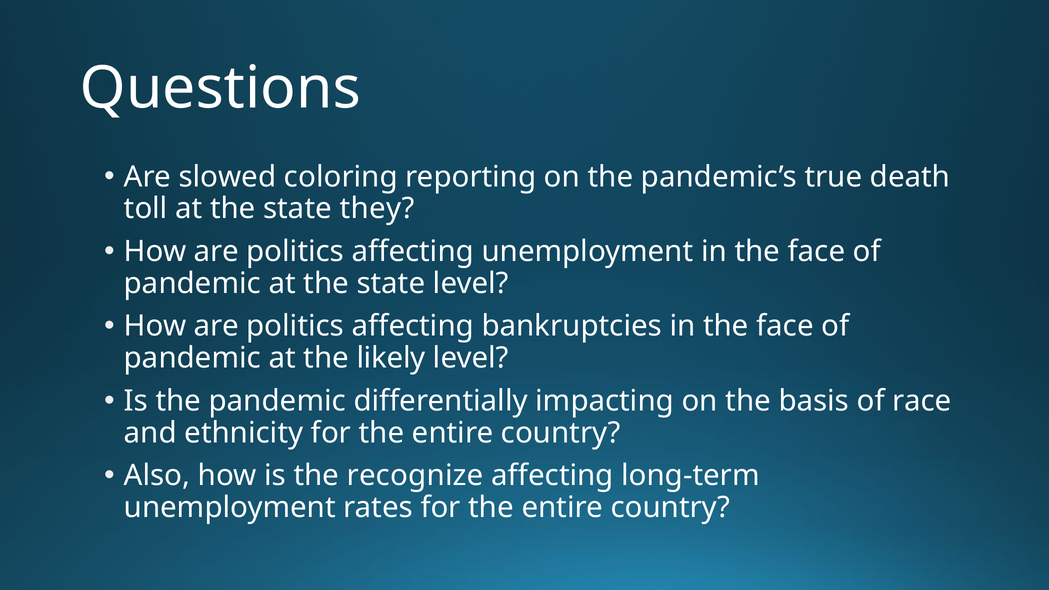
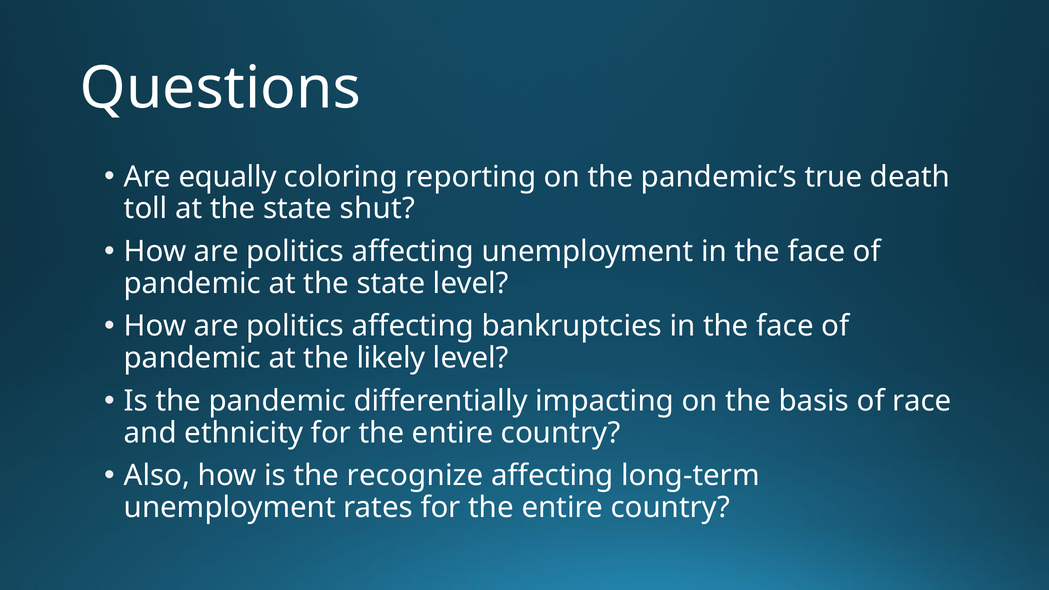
slowed: slowed -> equally
they: they -> shut
